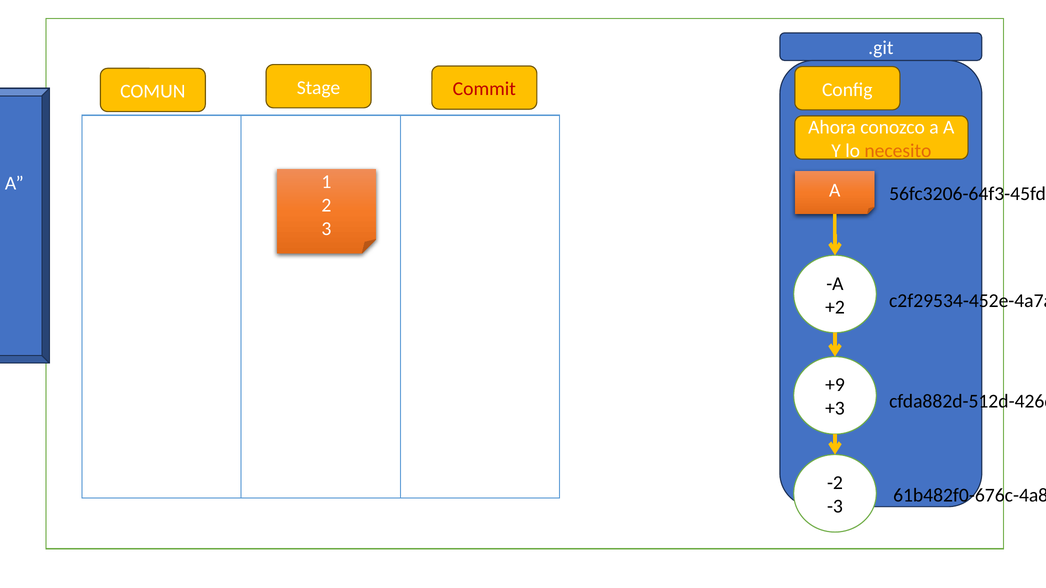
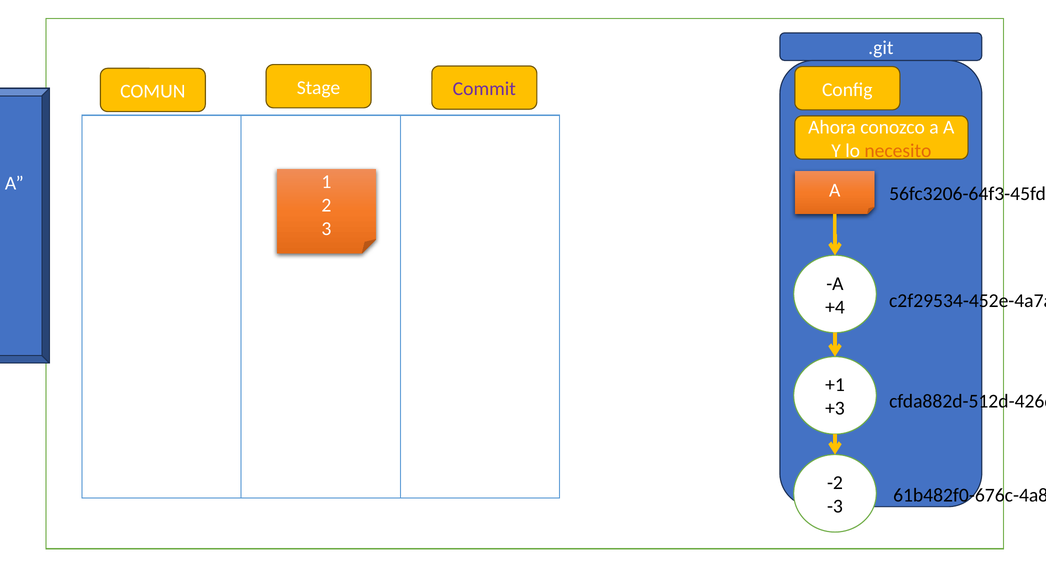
Commit at (484, 89) colour: red -> purple
+2: +2 -> +4
+9: +9 -> +1
